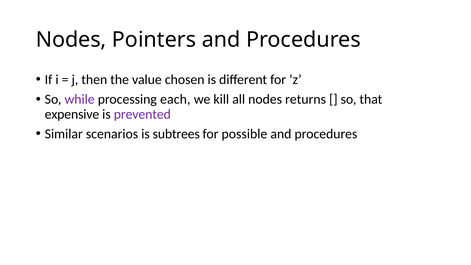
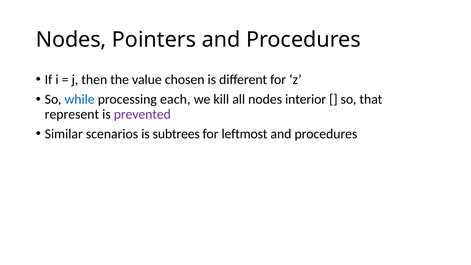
while colour: purple -> blue
returns: returns -> interior
expensive: expensive -> represent
possible: possible -> leftmost
